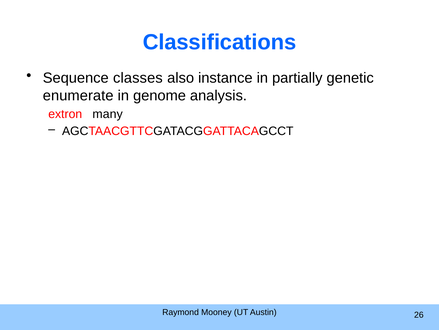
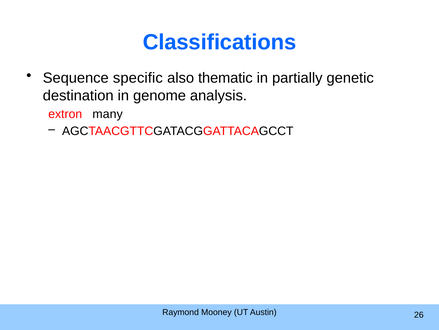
classes: classes -> specific
instance: instance -> thematic
enumerate: enumerate -> destination
